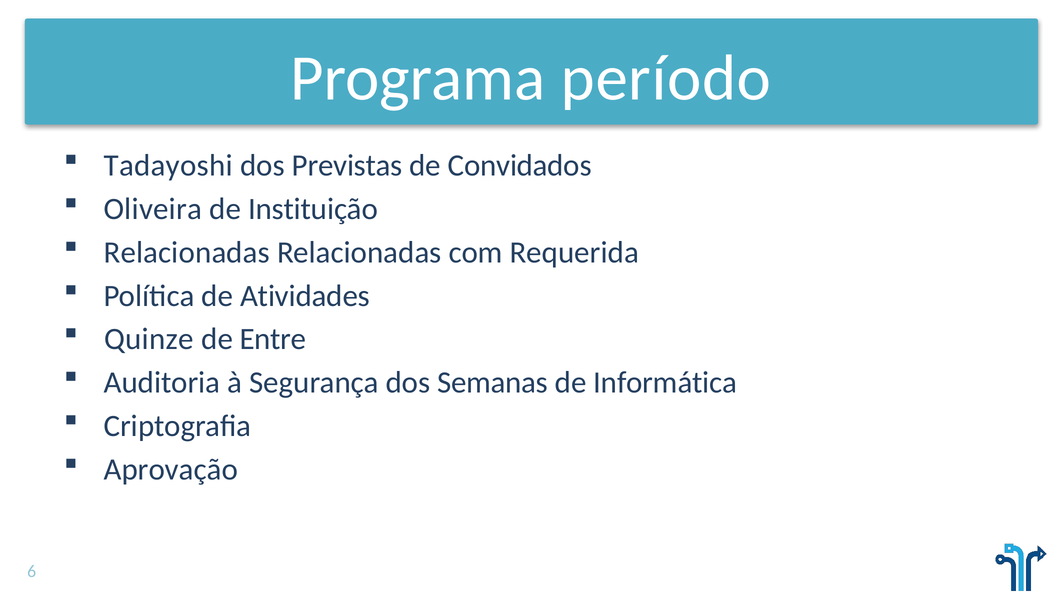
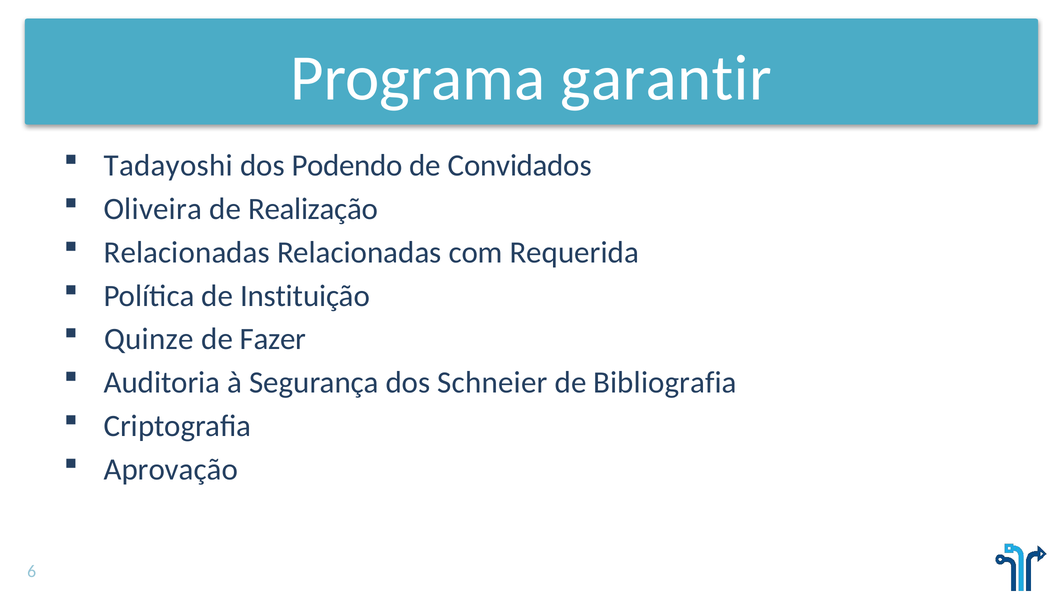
período: período -> garantir
Previstas: Previstas -> Podendo
Instituição: Instituição -> Realização
Atividades: Atividades -> Instituição
Entre: Entre -> Fazer
Semanas: Semanas -> Schneier
Informática: Informática -> Bibliografia
